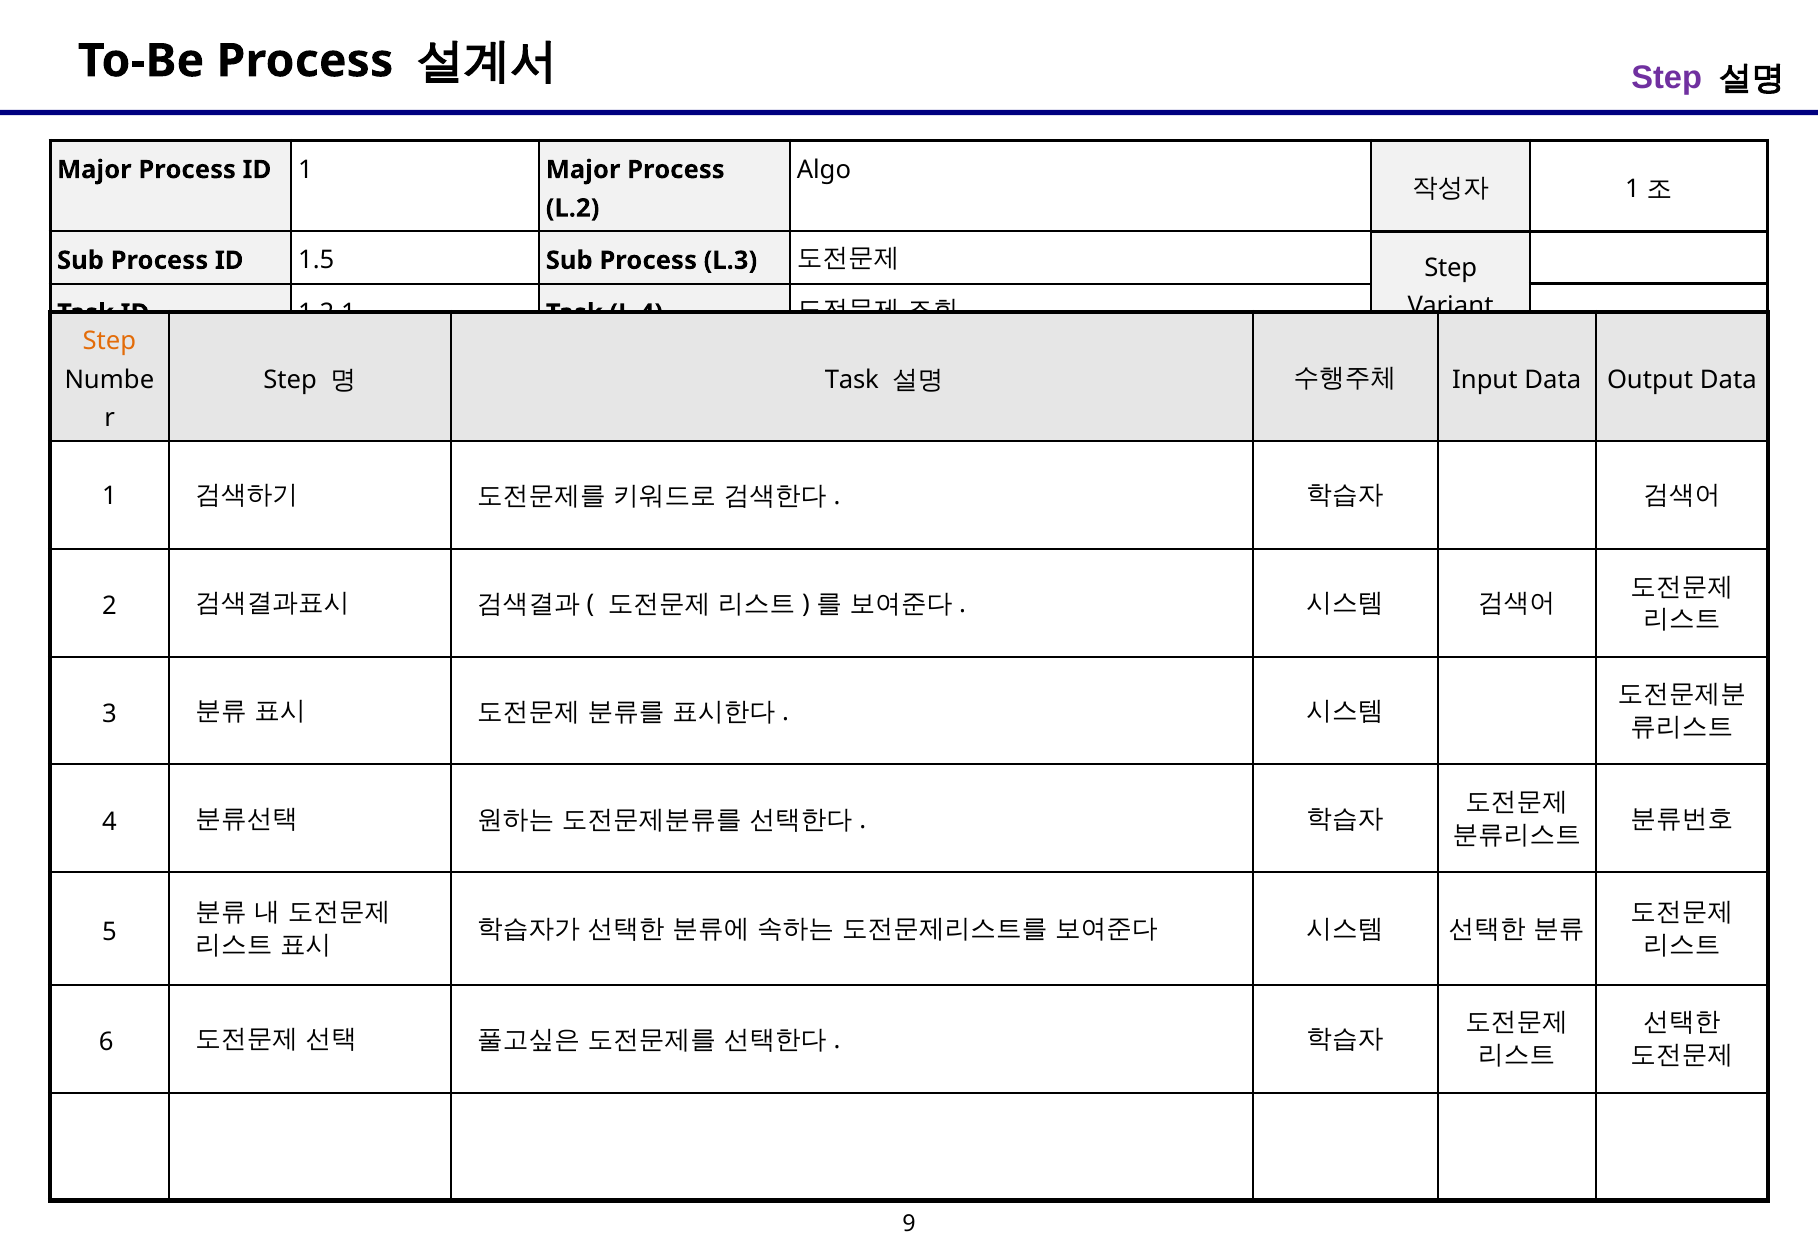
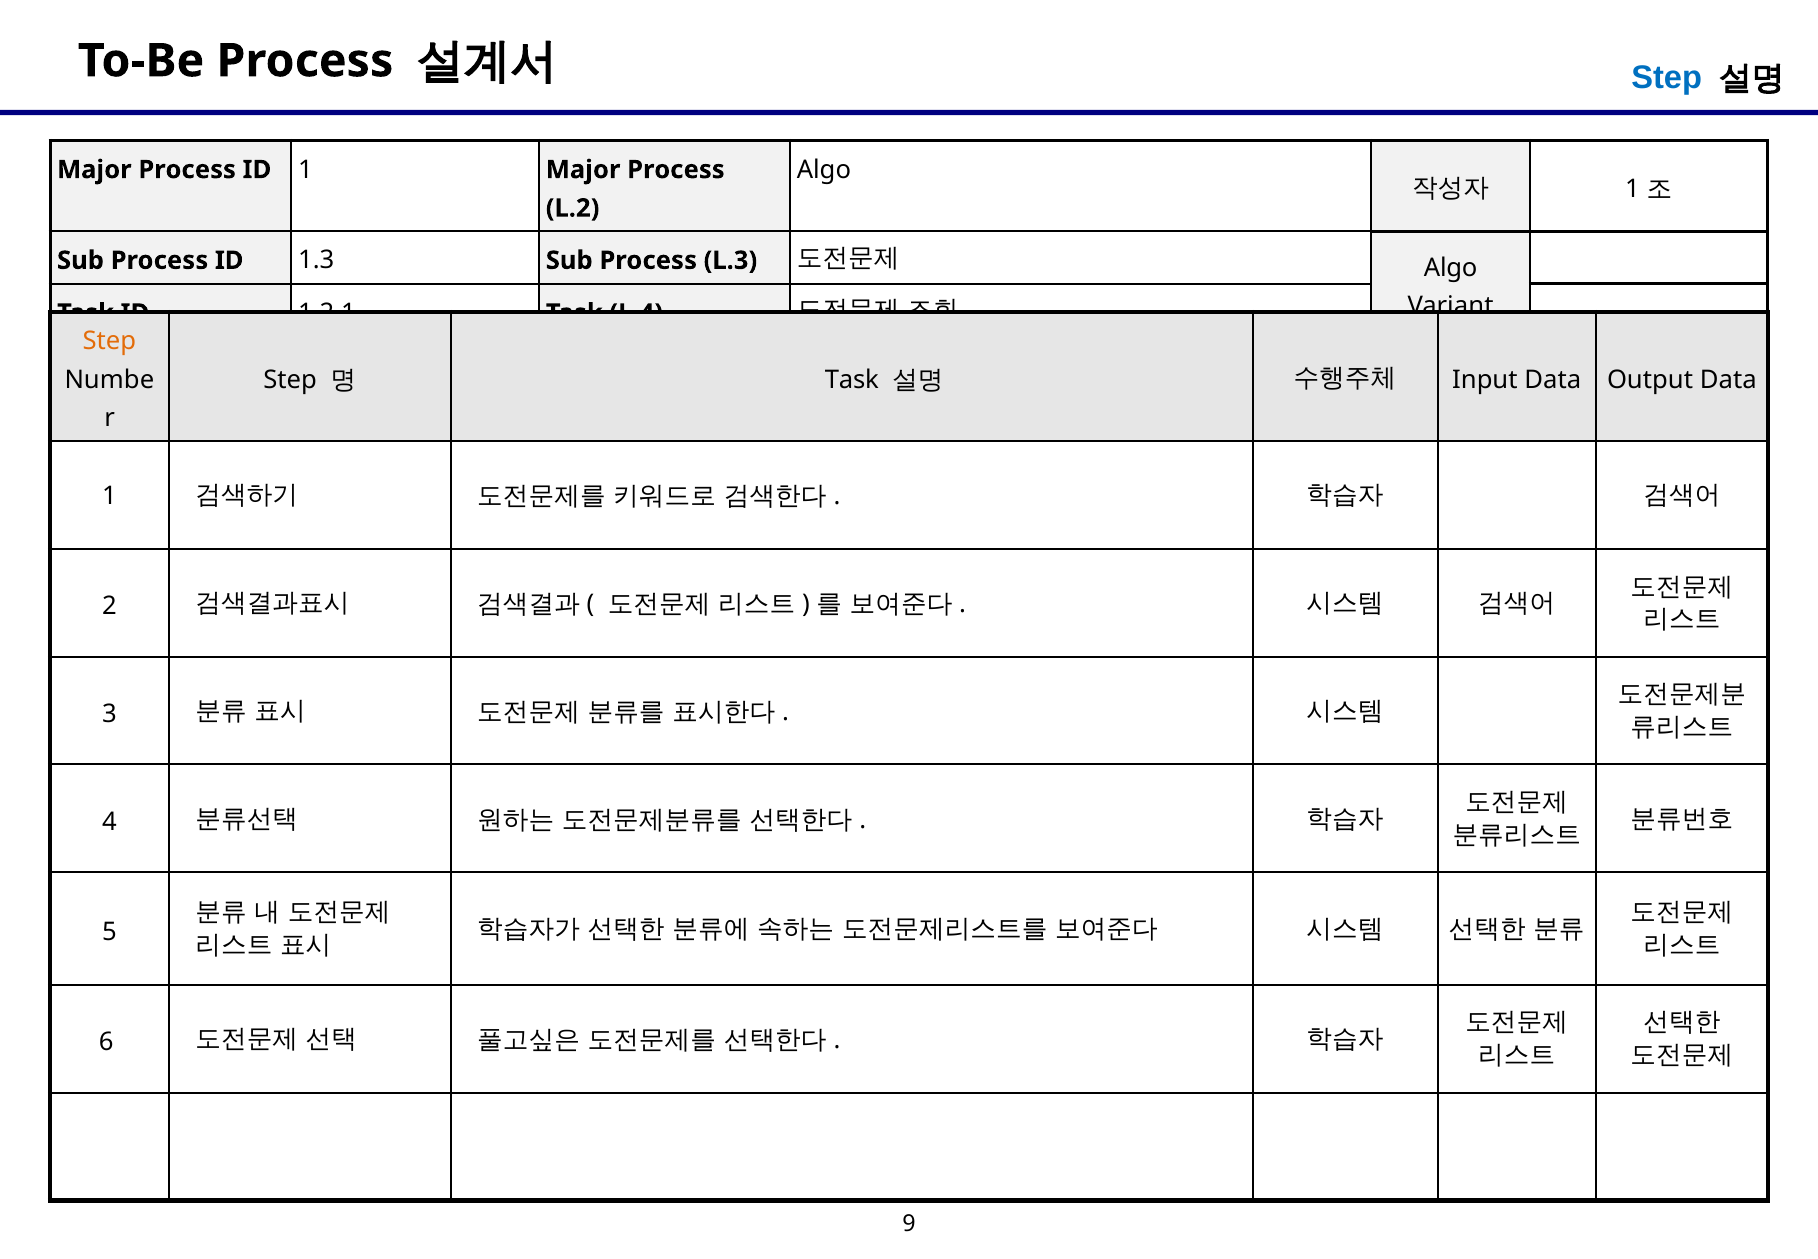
Step at (1667, 78) colour: purple -> blue
1.5: 1.5 -> 1.3
Step at (1451, 268): Step -> Algo
